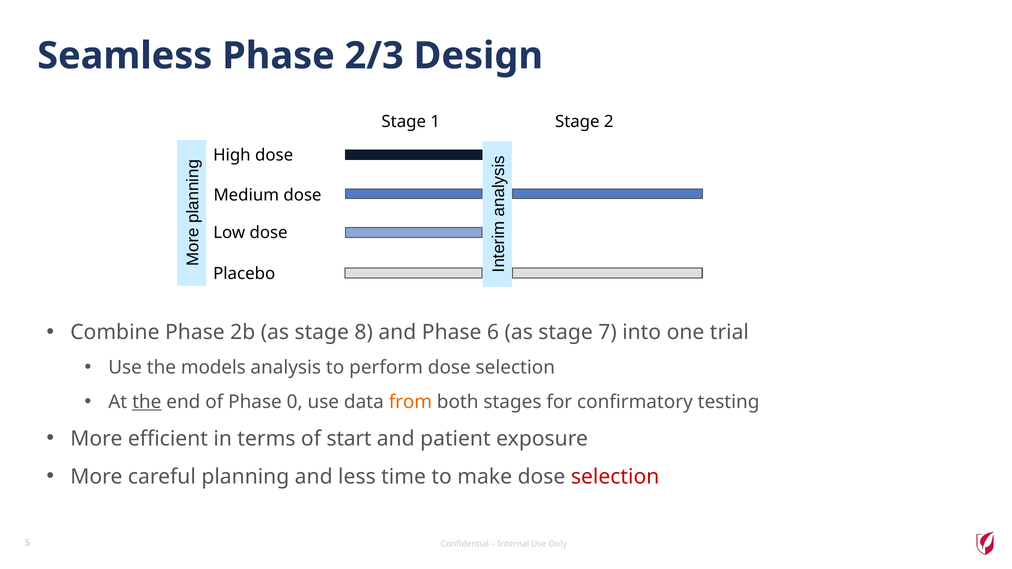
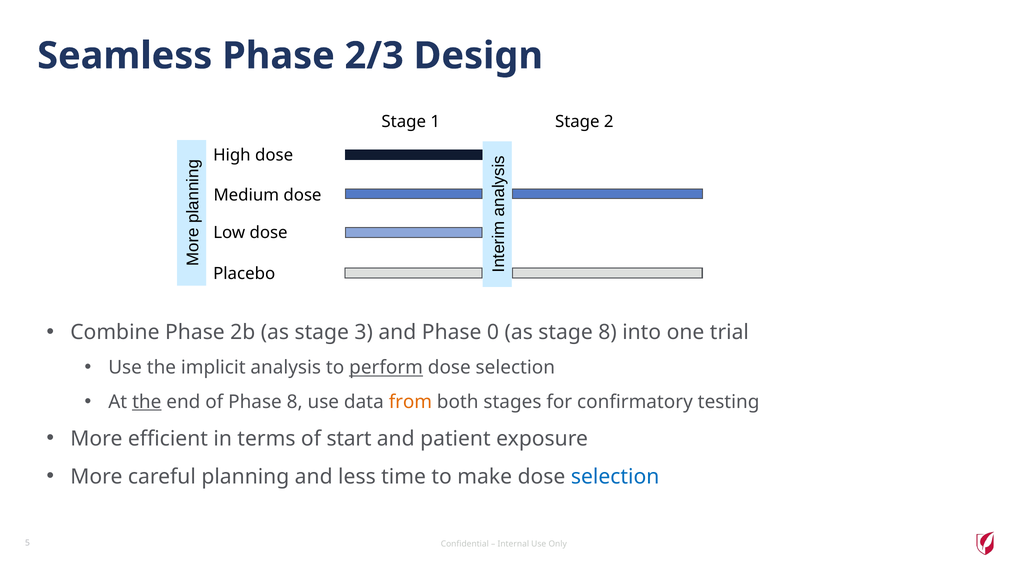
8: 8 -> 3
6: 6 -> 0
stage 7: 7 -> 8
models: models -> implicit
perform underline: none -> present
Phase 0: 0 -> 8
selection at (615, 477) colour: red -> blue
